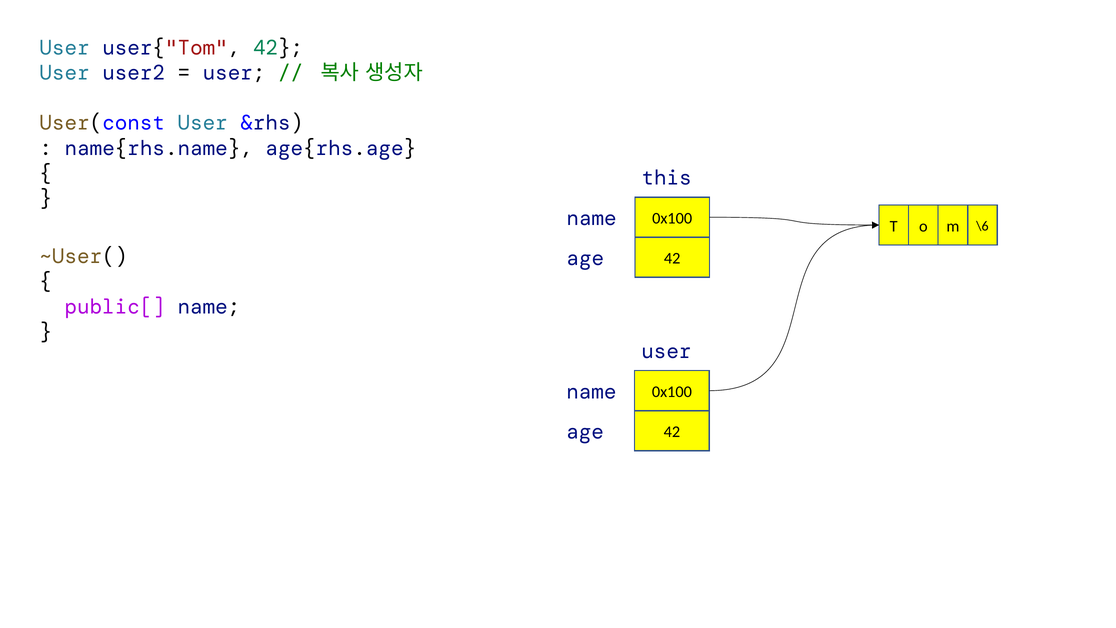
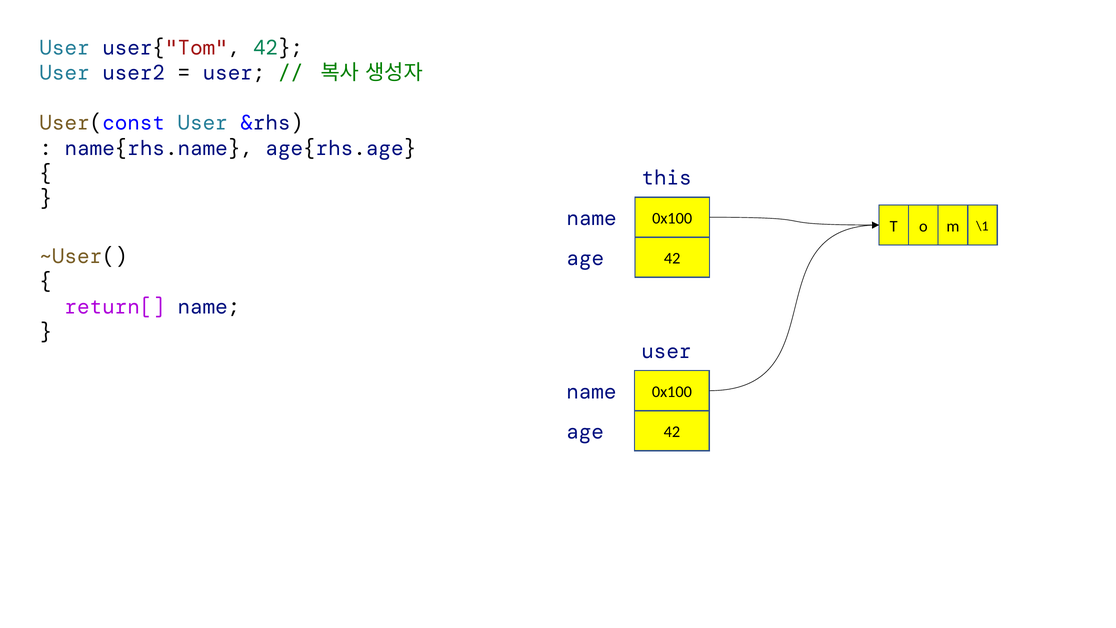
\6: \6 -> \1
public[: public[ -> return[
